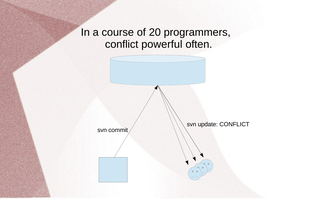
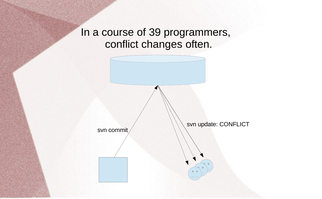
20: 20 -> 39
powerful: powerful -> changes
